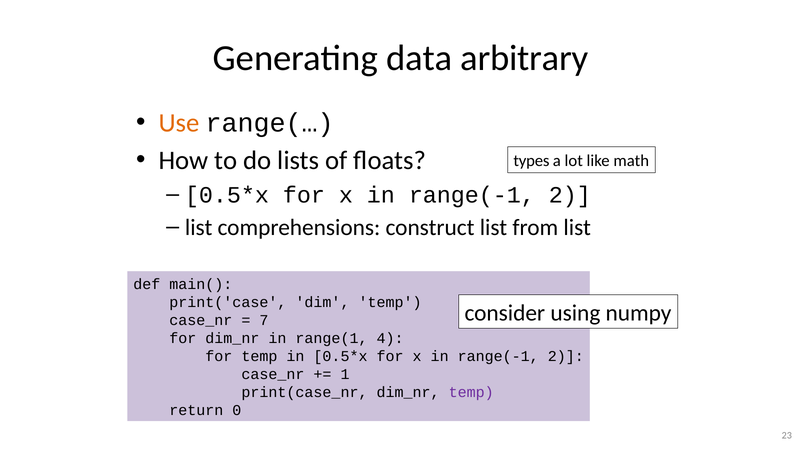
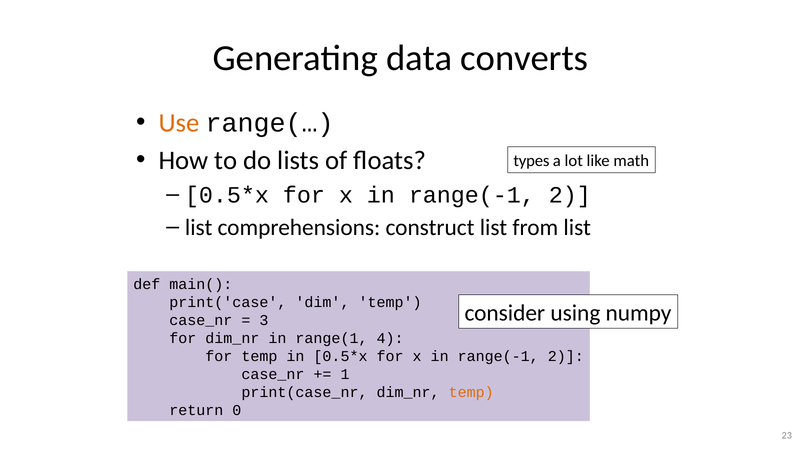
arbitrary: arbitrary -> converts
7: 7 -> 3
temp at (471, 393) colour: purple -> orange
